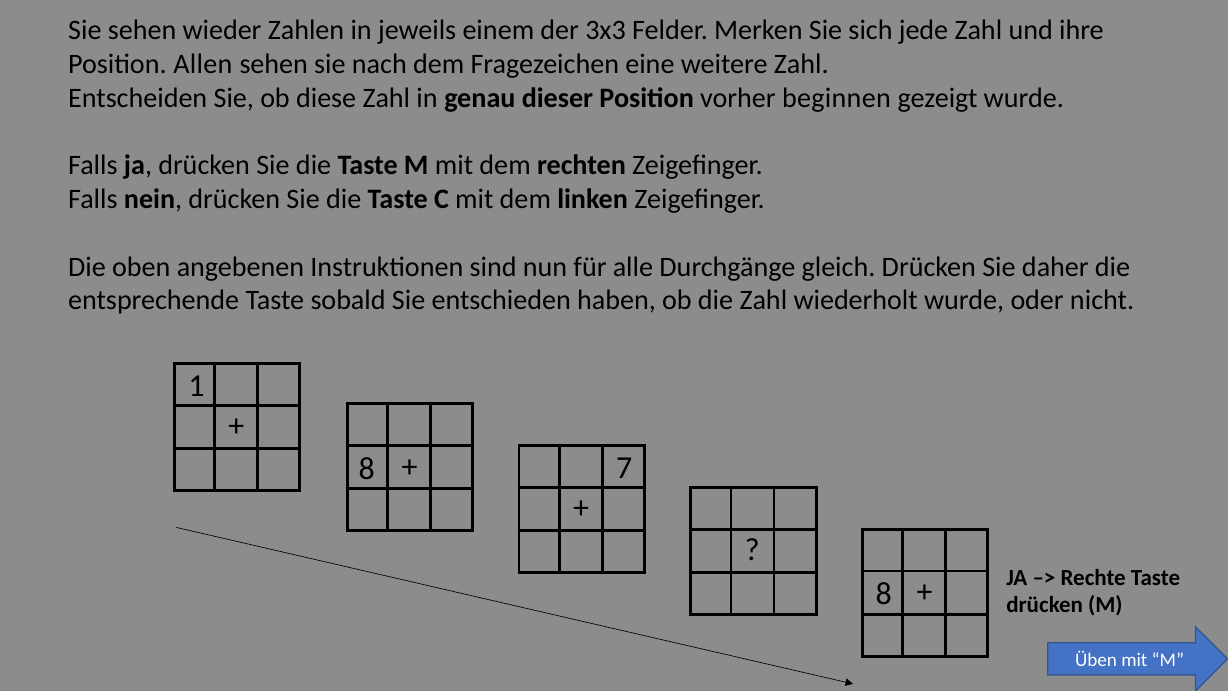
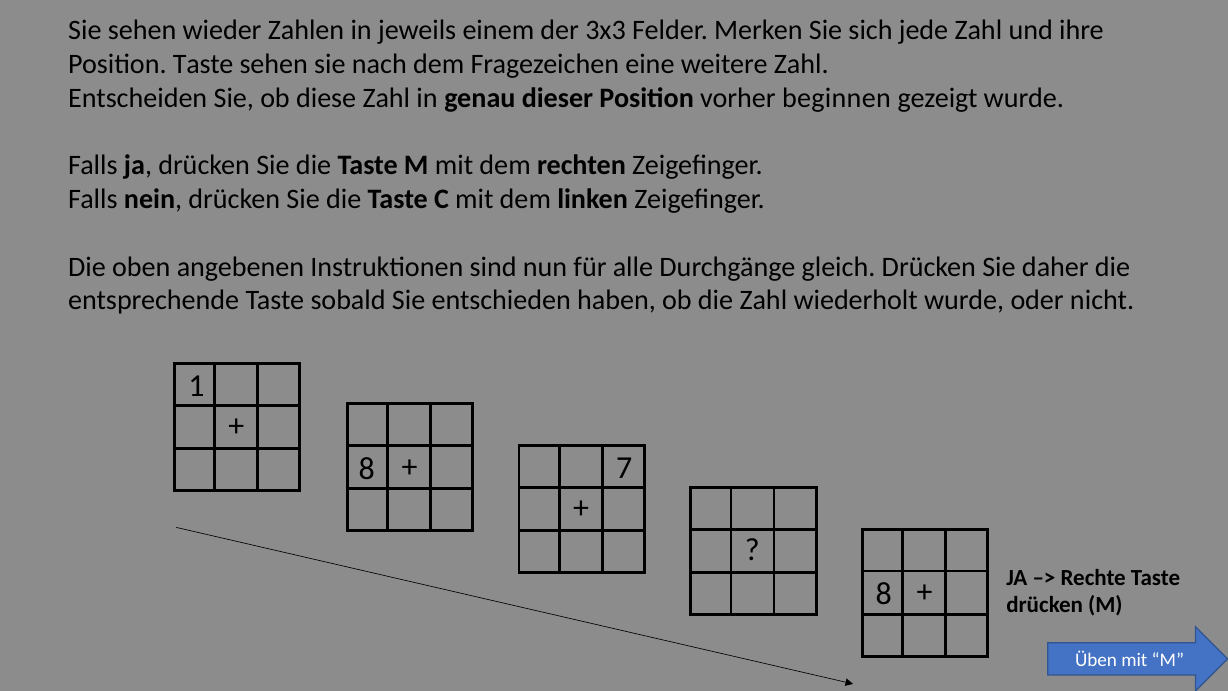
Position Allen: Allen -> Taste
